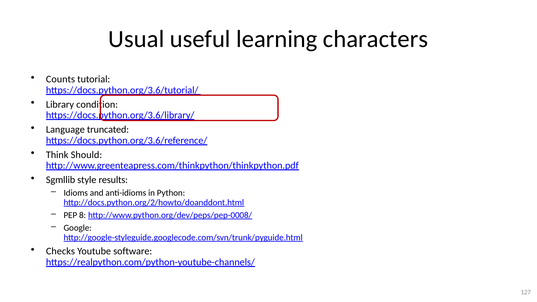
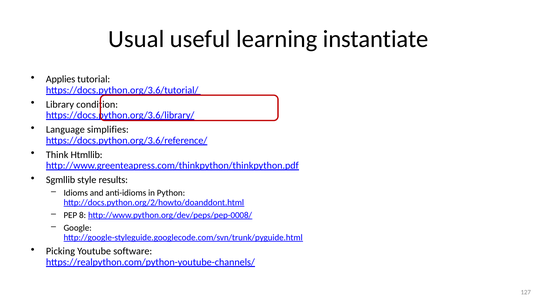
characters: characters -> instantiate
Counts: Counts -> Applies
truncated: truncated -> simplifies
Should: Should -> Htmllib
Checks: Checks -> Picking
